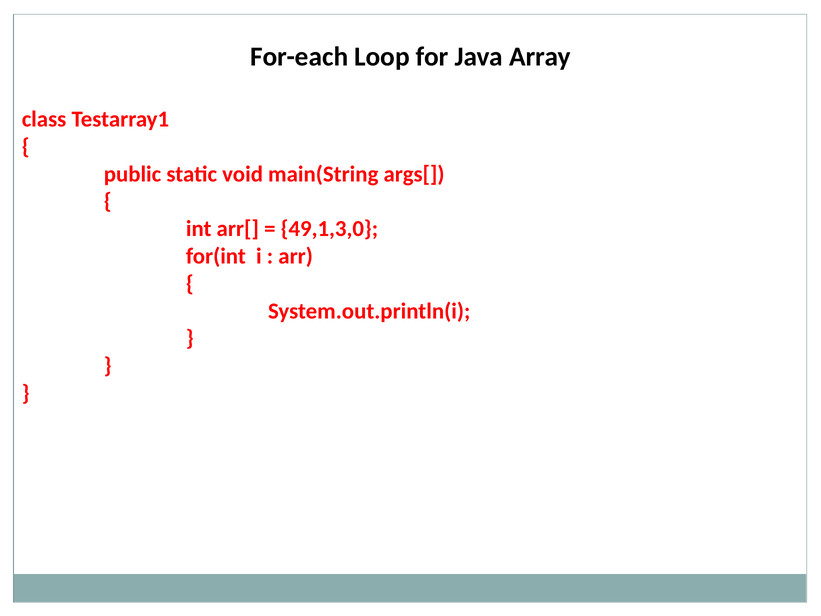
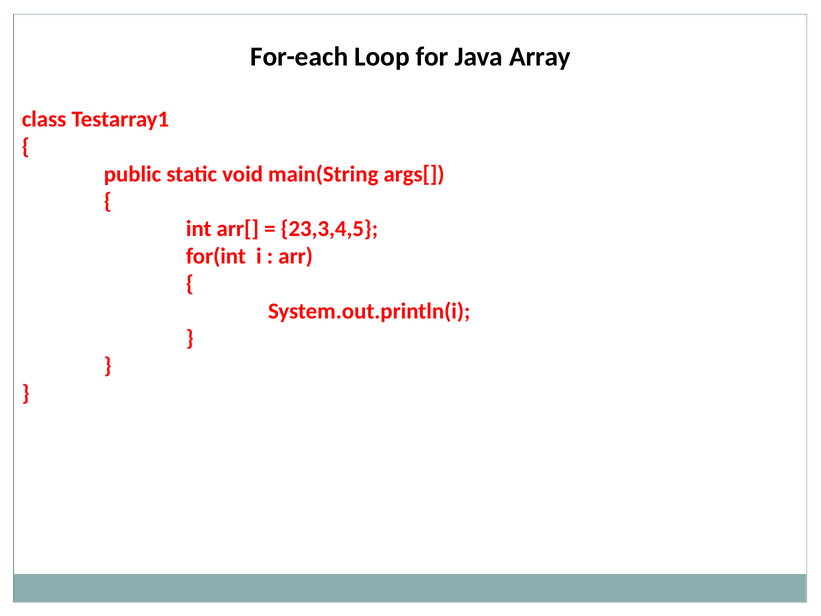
49,1,3,0: 49,1,3,0 -> 23,3,4,5
